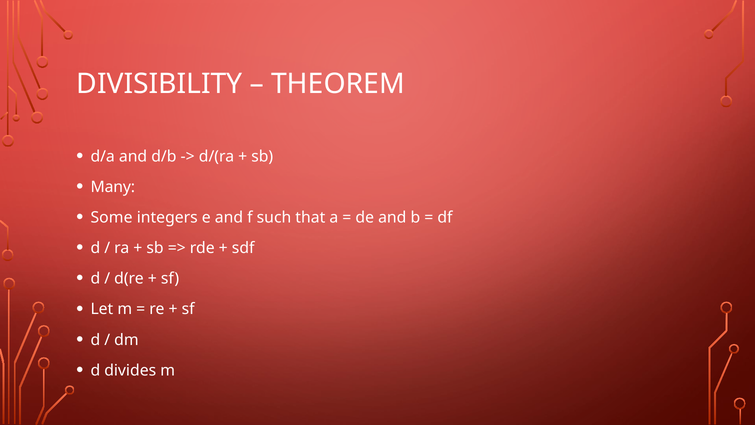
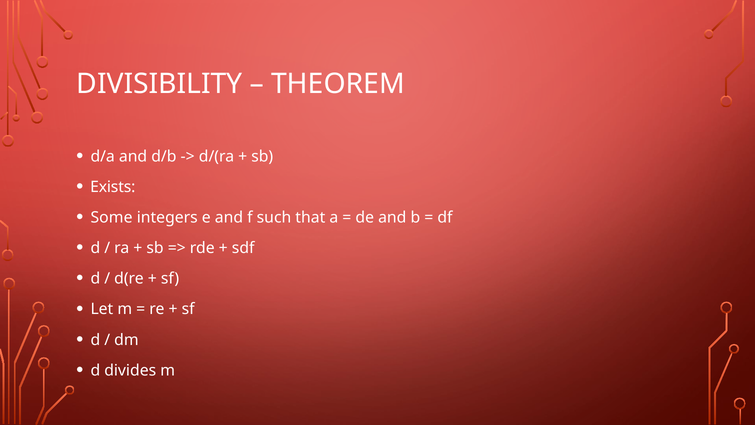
Many: Many -> Exists
